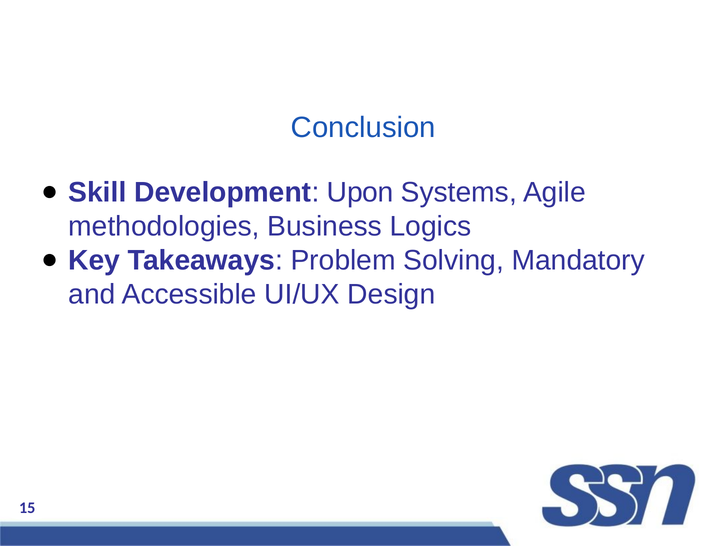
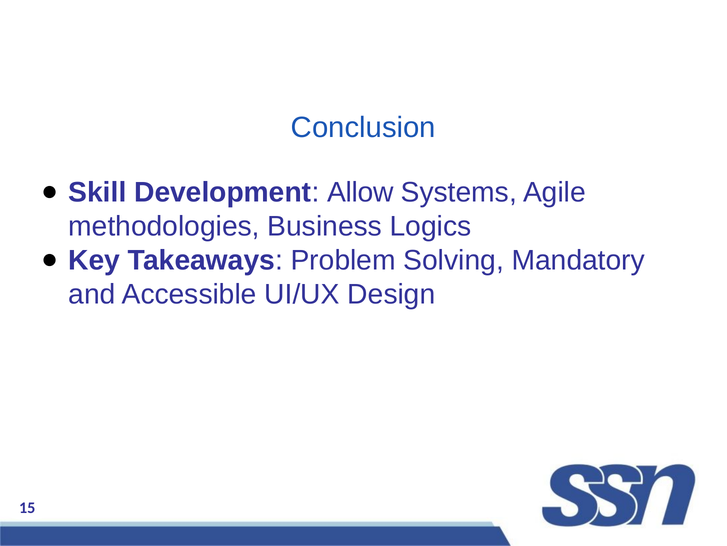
Upon: Upon -> Allow
